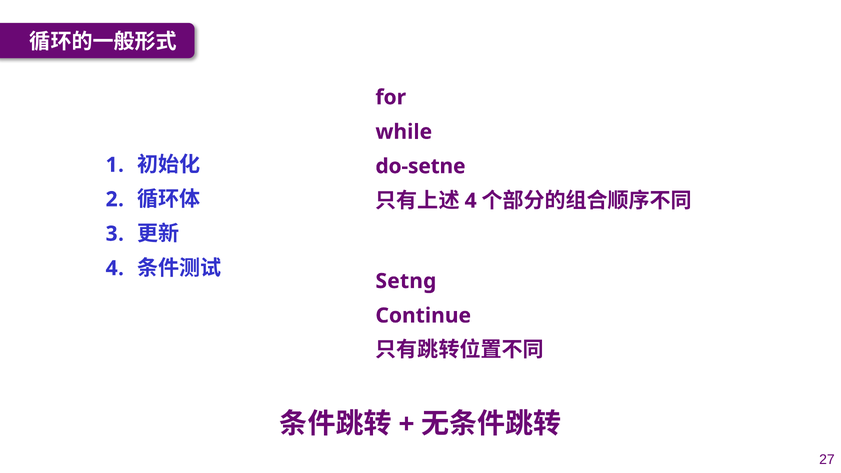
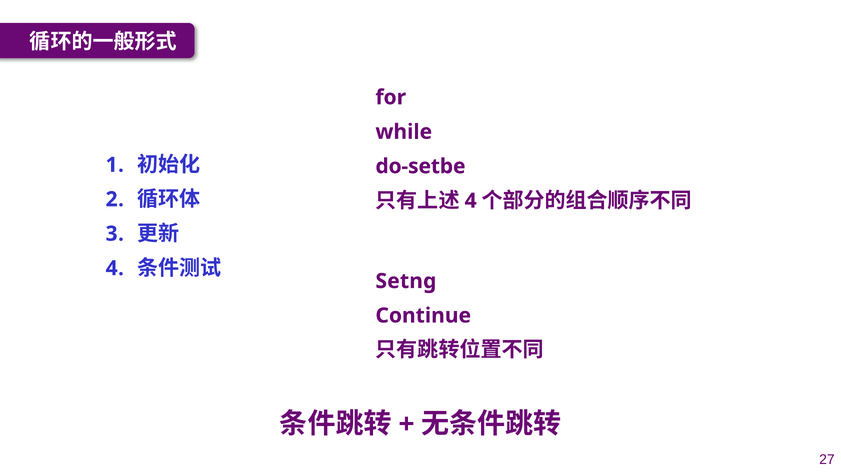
do-setne: do-setne -> do-setbe
